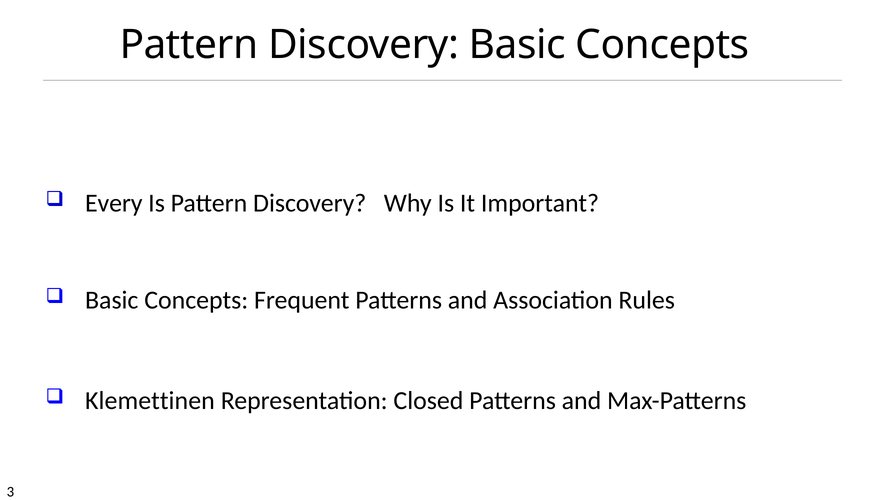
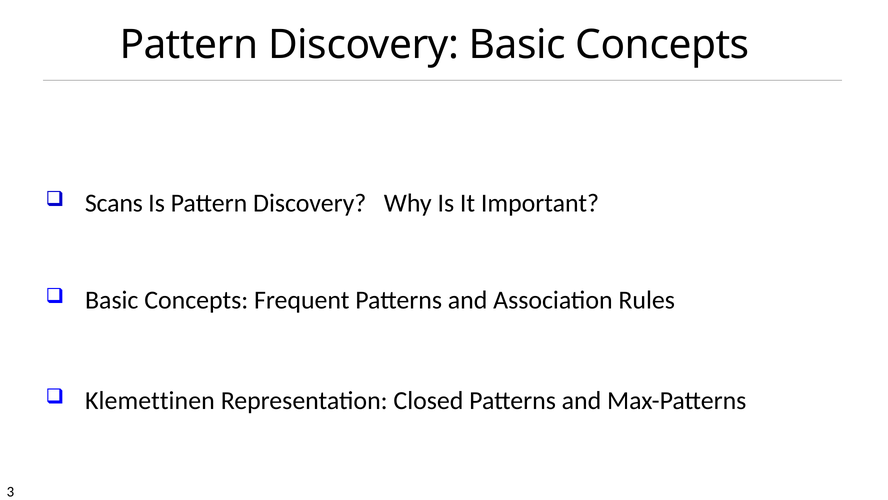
Every: Every -> Scans
